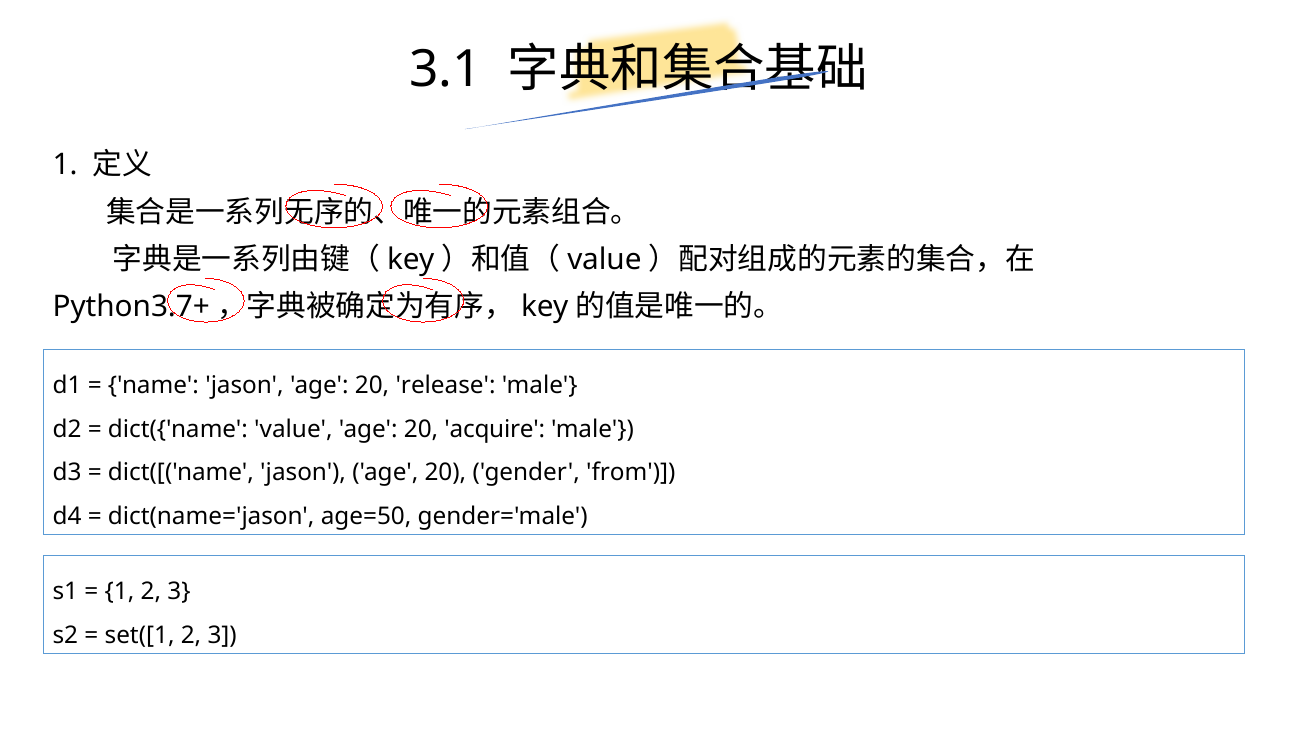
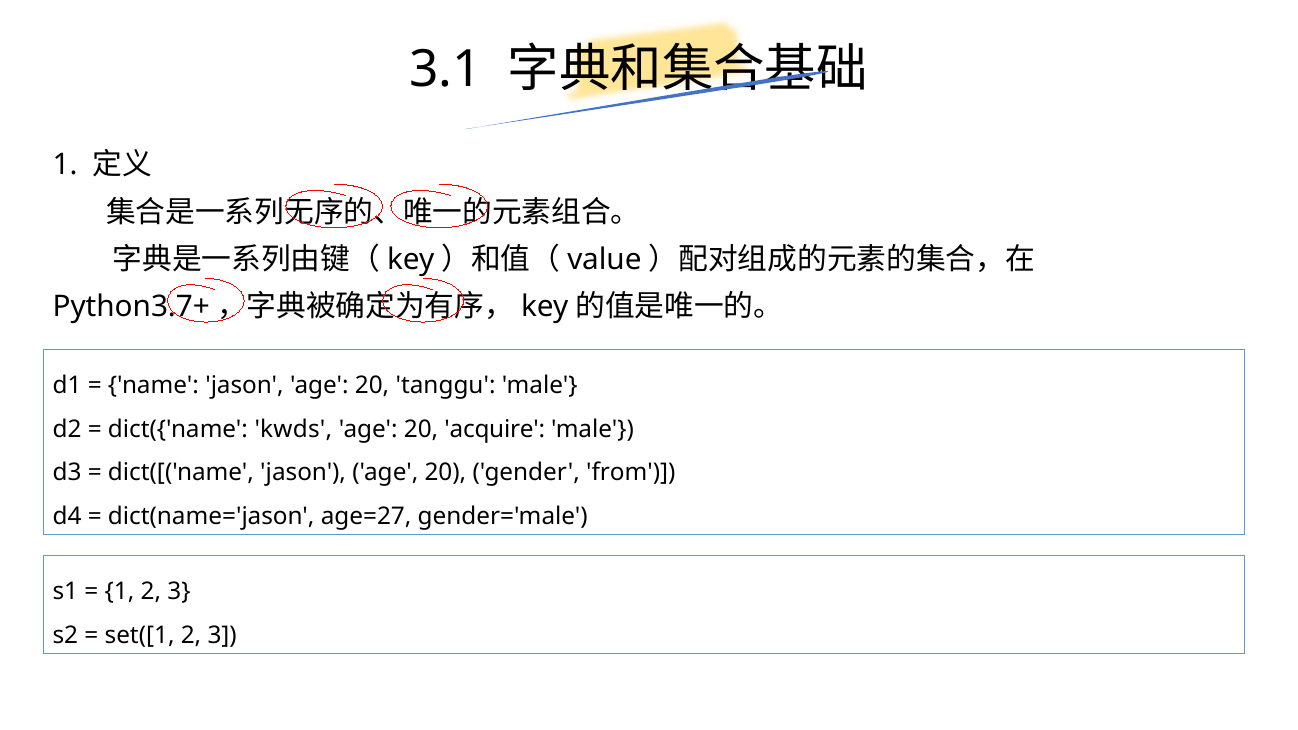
release: release -> tanggu
dict({'name value: value -> kwds
age=50: age=50 -> age=27
